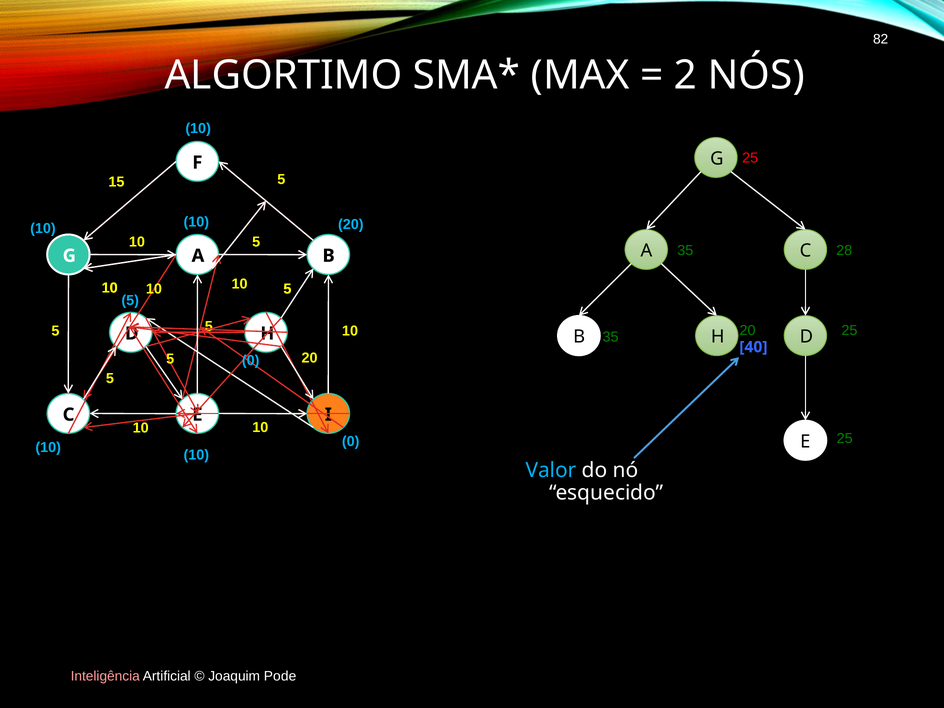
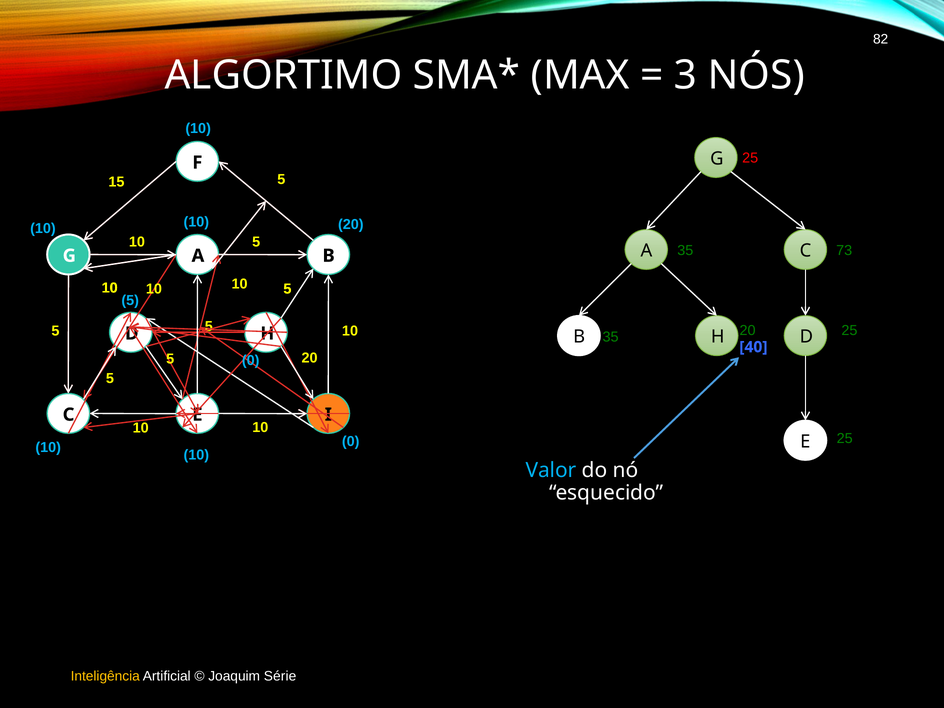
2: 2 -> 3
28: 28 -> 73
Inteligência colour: pink -> yellow
Pode: Pode -> Série
